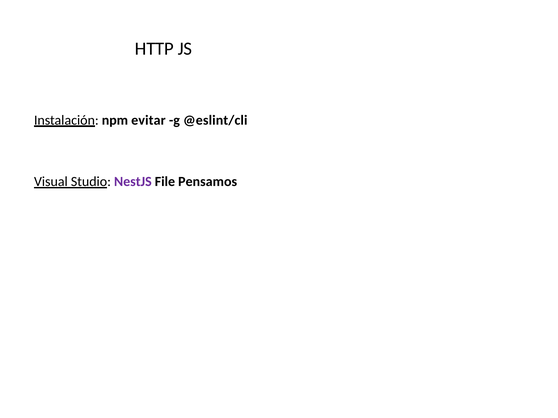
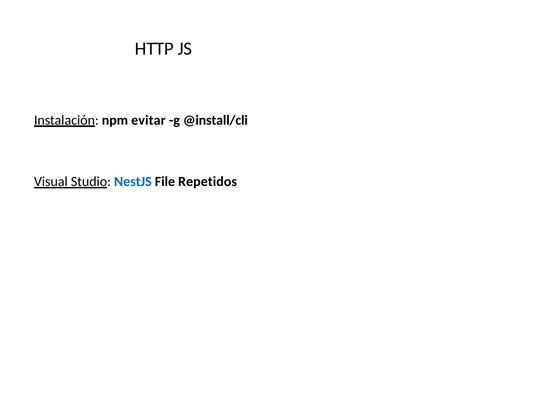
@eslint/cli: @eslint/cli -> @install/cli
NestJS colour: purple -> blue
Pensamos: Pensamos -> Repetidos
